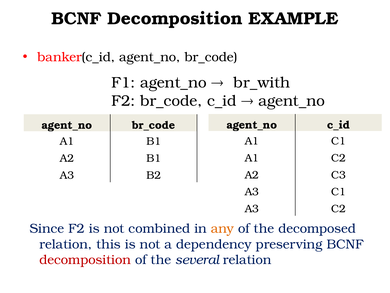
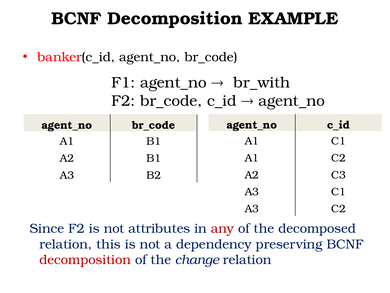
combined: combined -> attributes
any colour: orange -> red
several: several -> change
